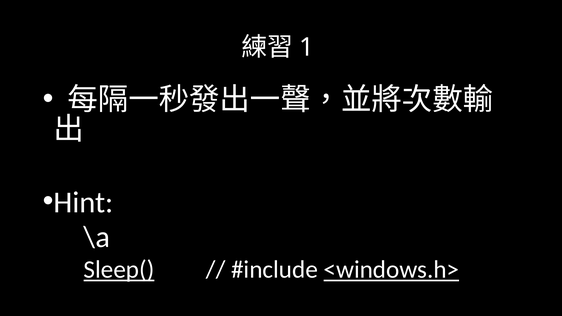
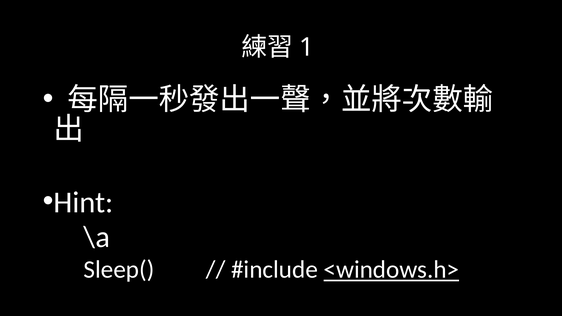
Sleep( underline: present -> none
